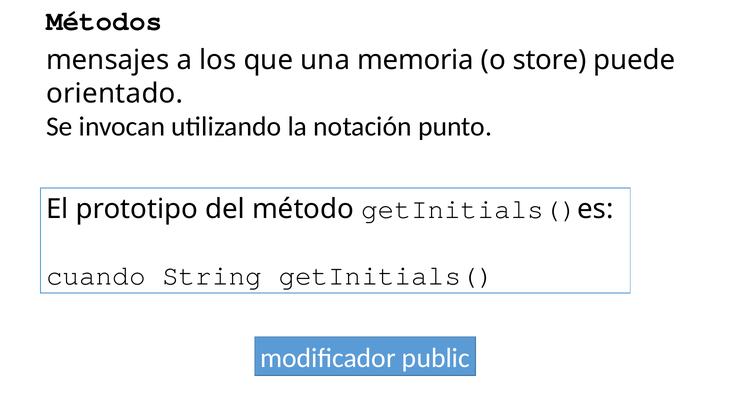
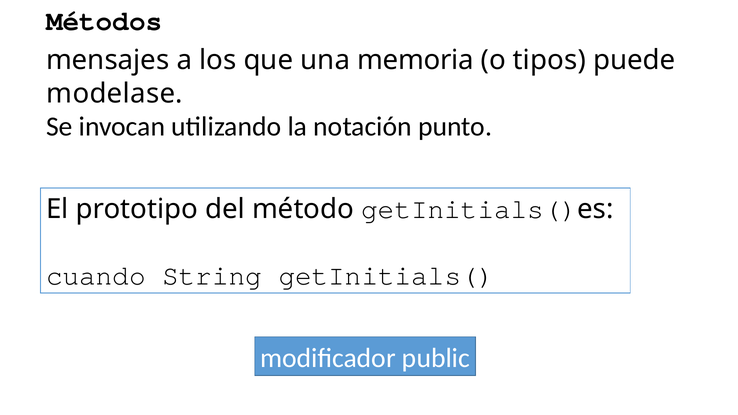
store: store -> tipos
orientado: orientado -> modelase
